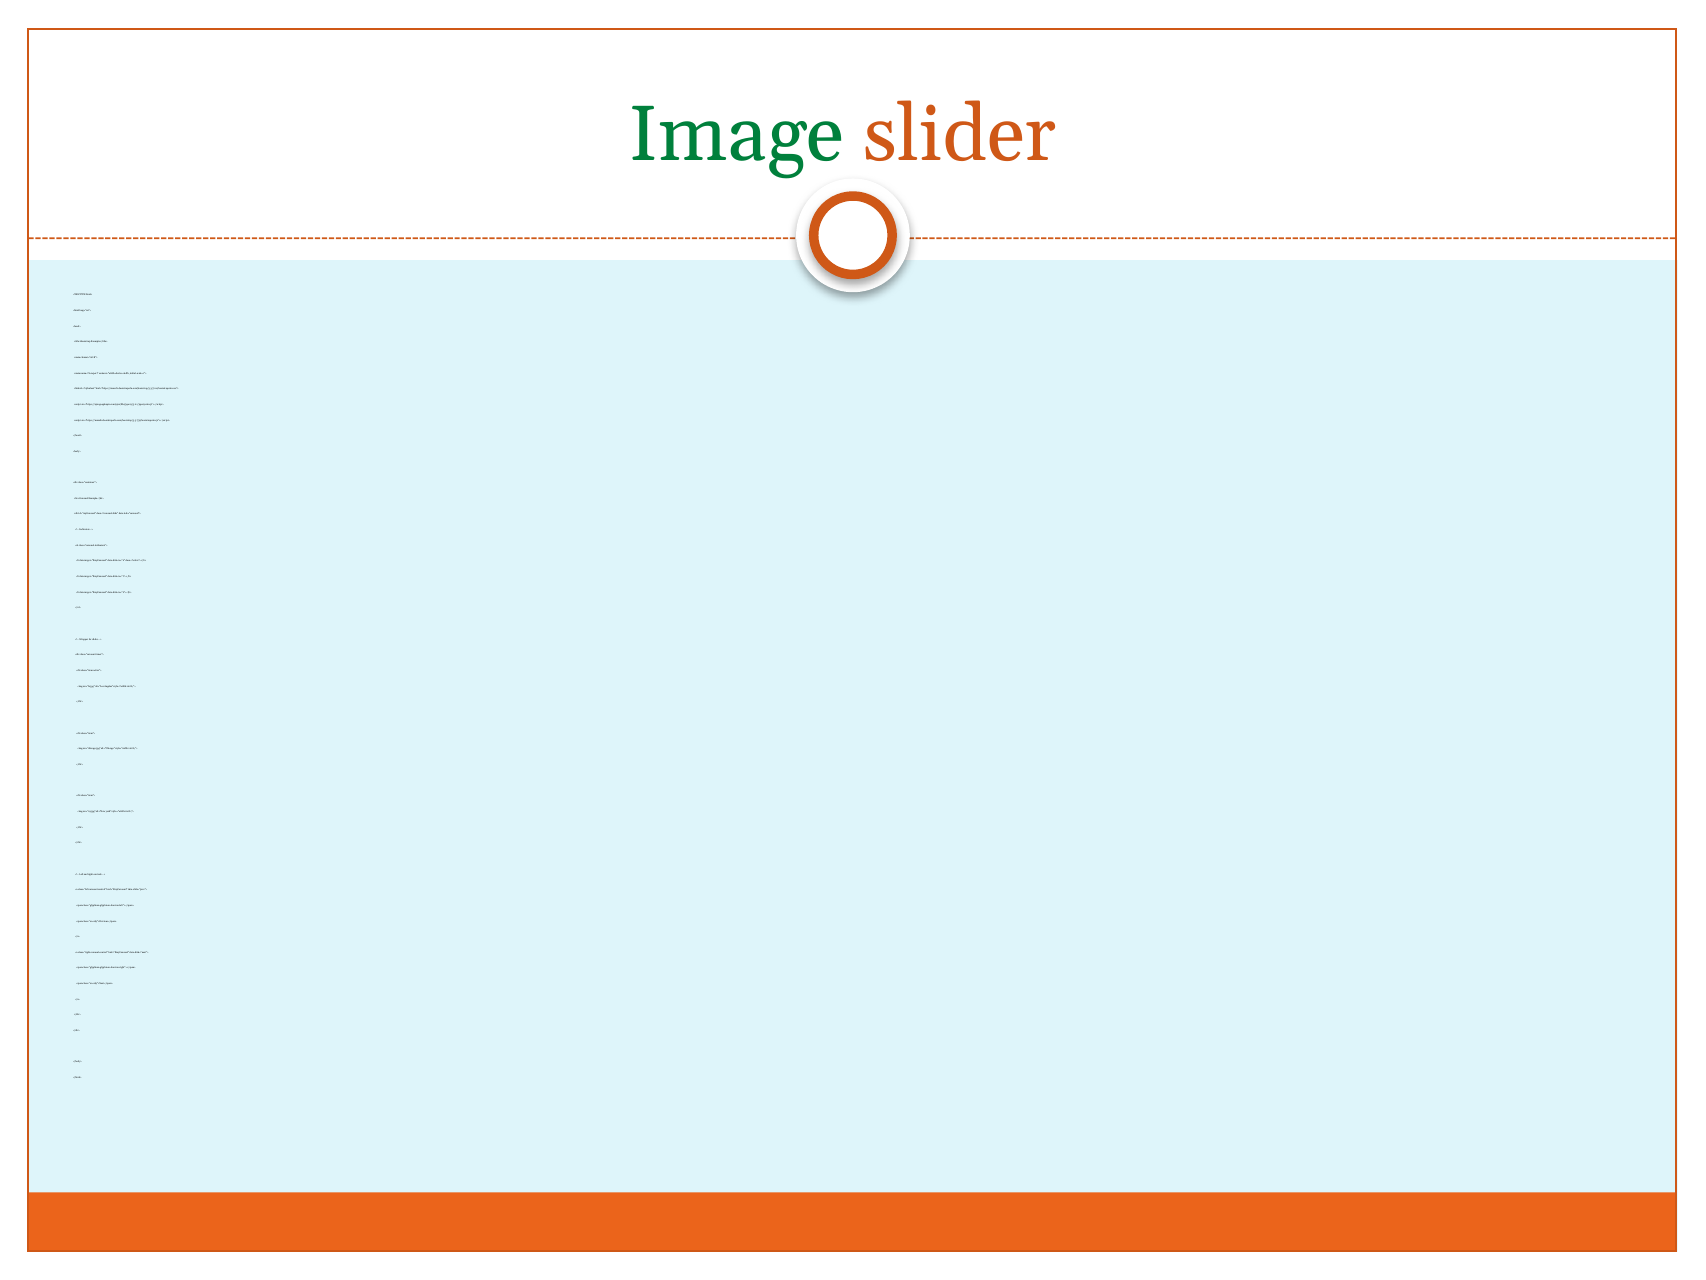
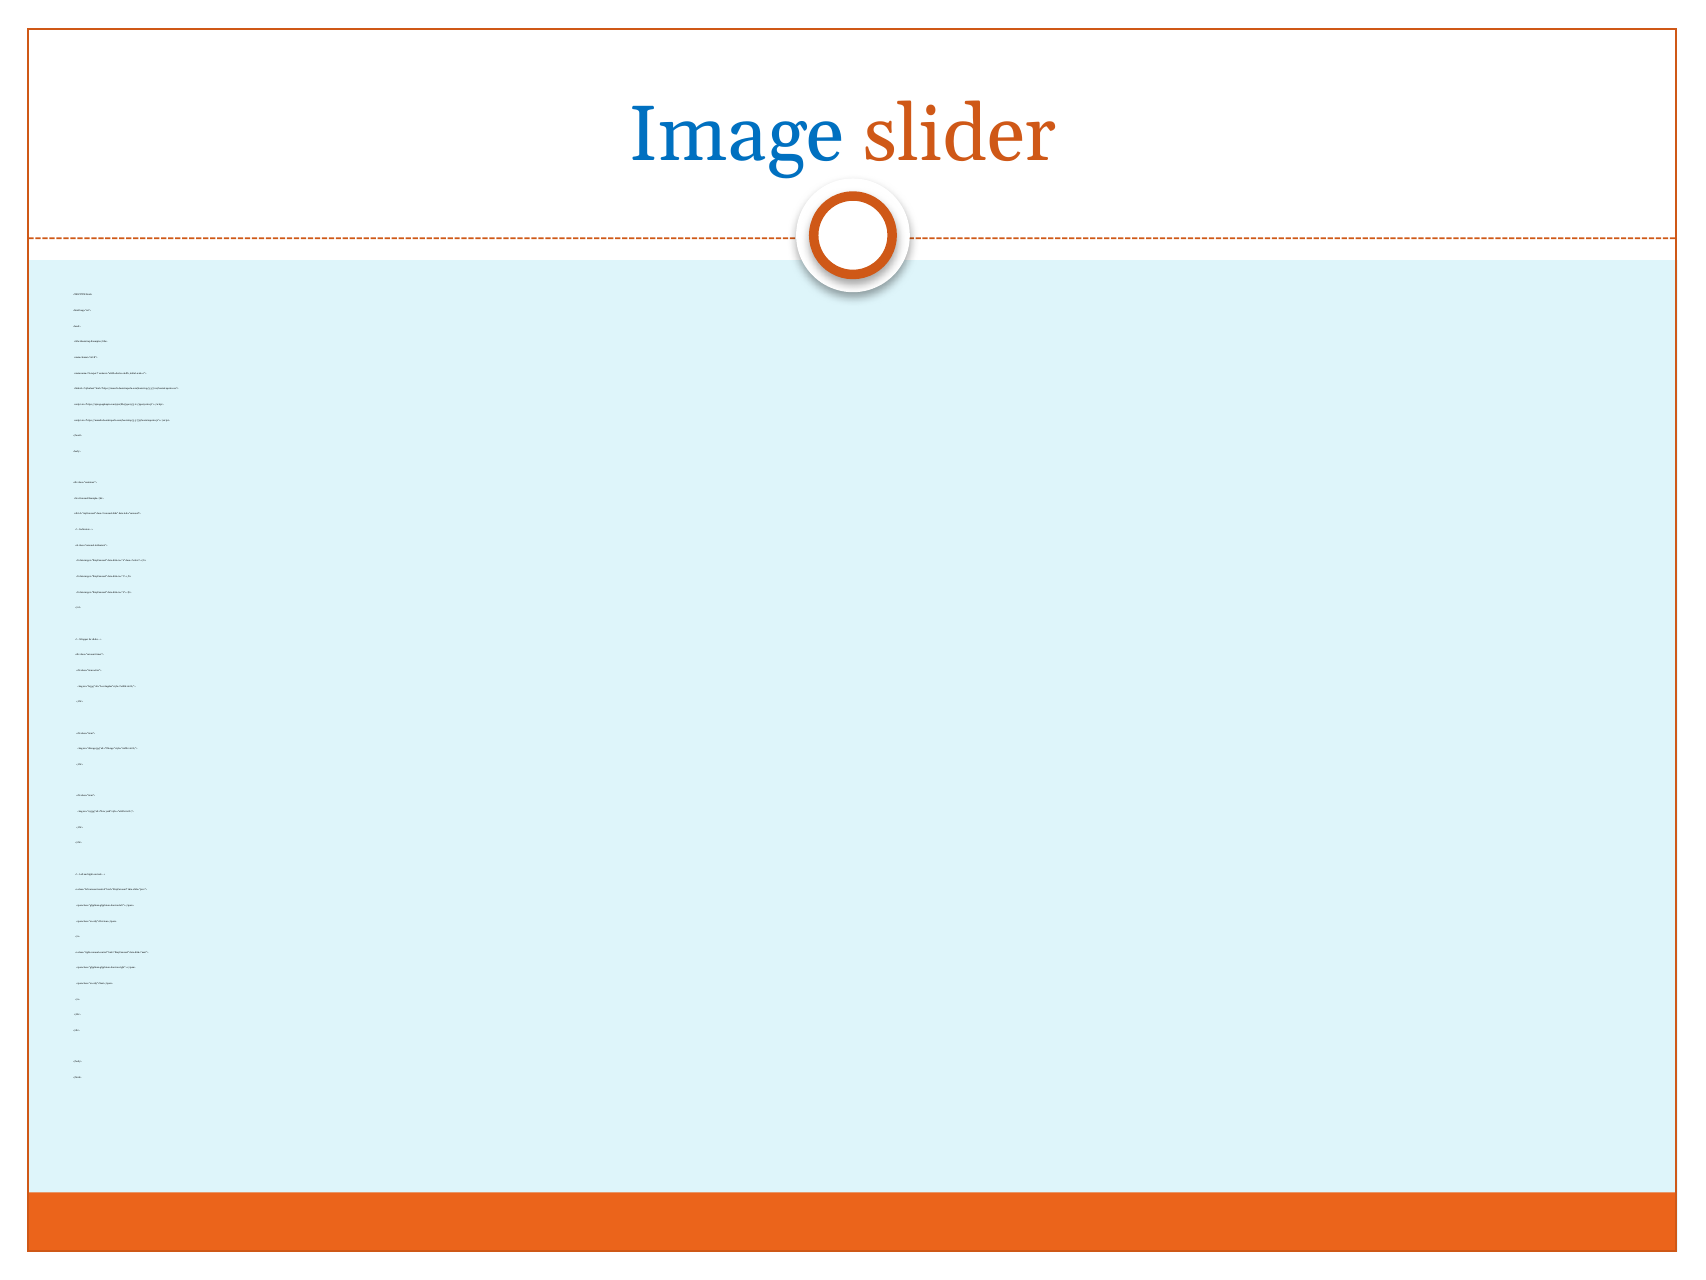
Image colour: green -> blue
